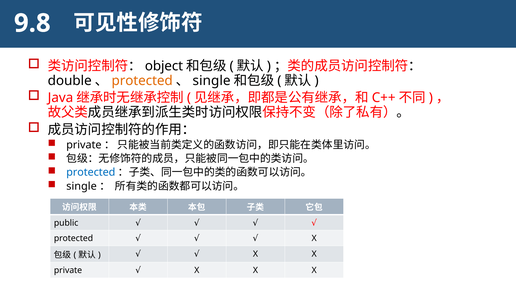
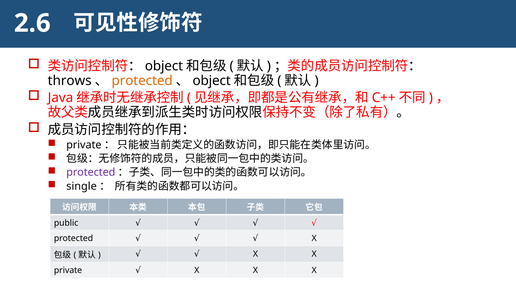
9.8: 9.8 -> 2.6
double: double -> throws
single at (212, 80): single -> object
protected at (91, 172) colour: blue -> purple
